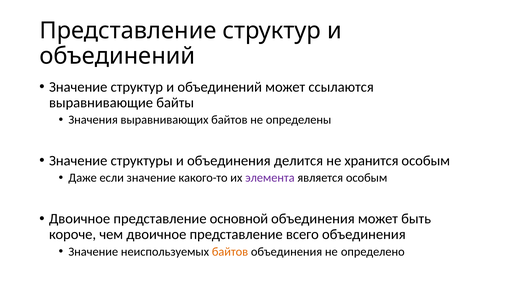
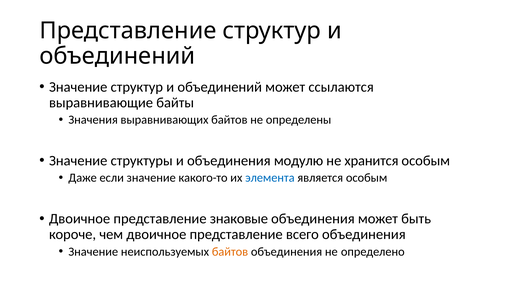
делится: делится -> модулю
элемента colour: purple -> blue
основной: основной -> знаковые
